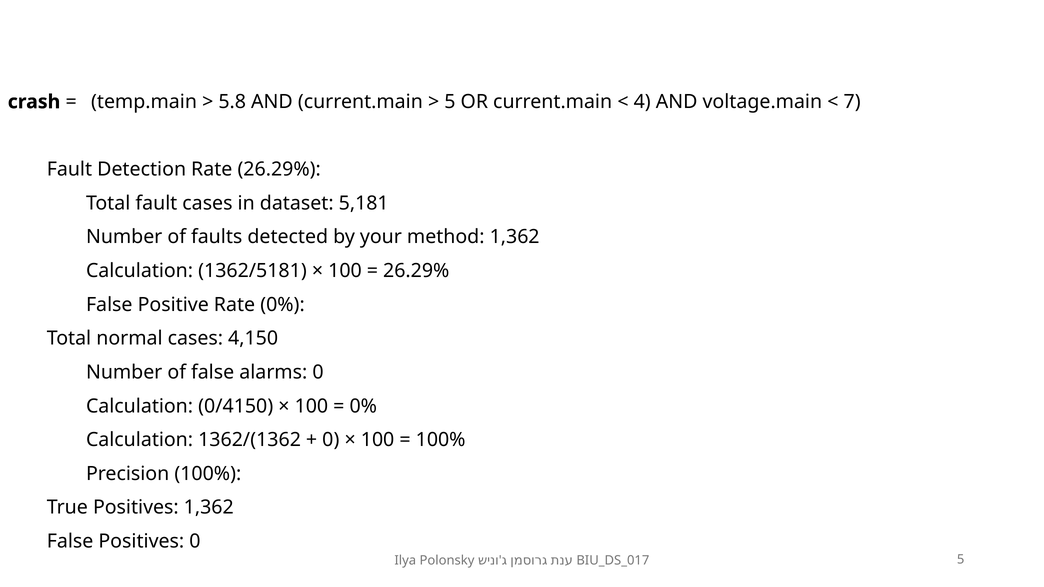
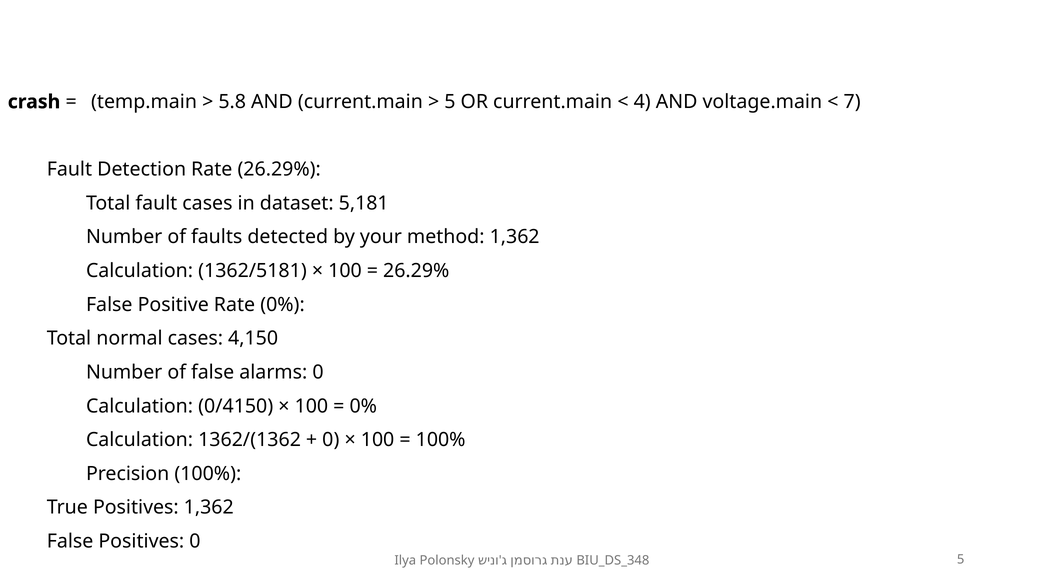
BIU_DS_017: BIU_DS_017 -> BIU_DS_348
